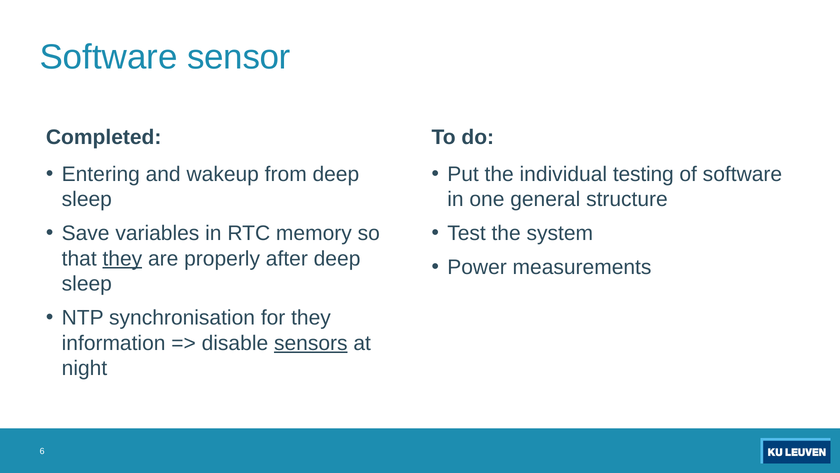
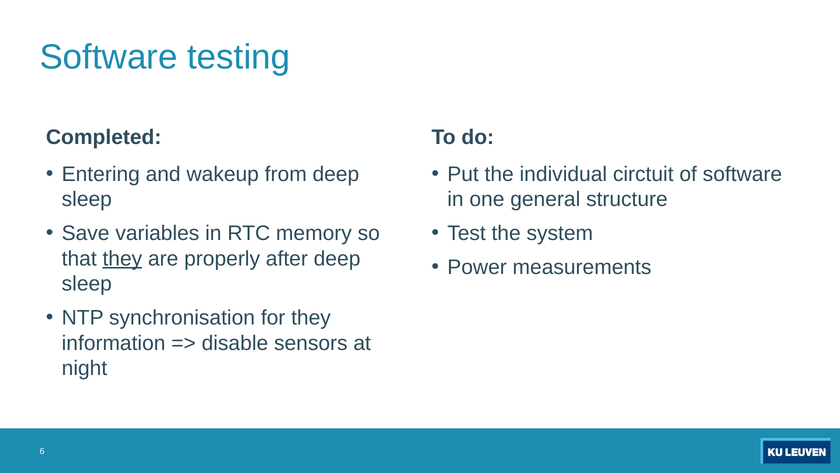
sensor: sensor -> testing
testing: testing -> circtuit
sensors underline: present -> none
